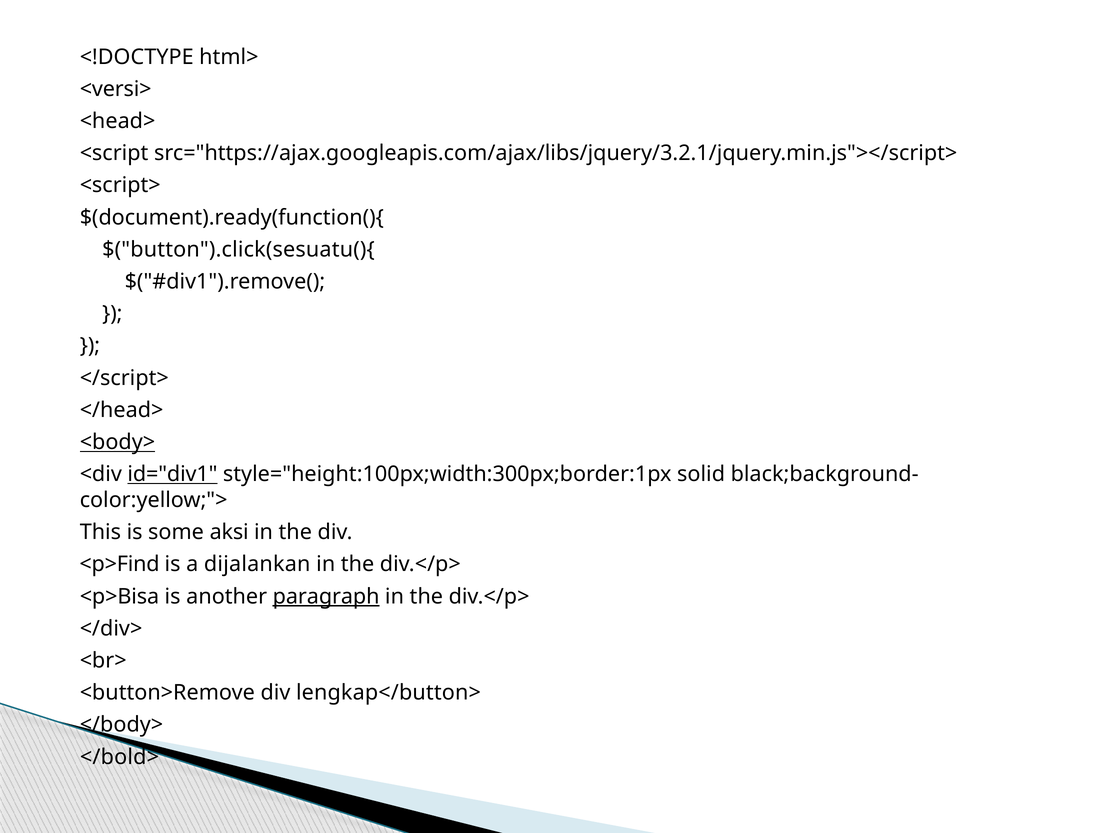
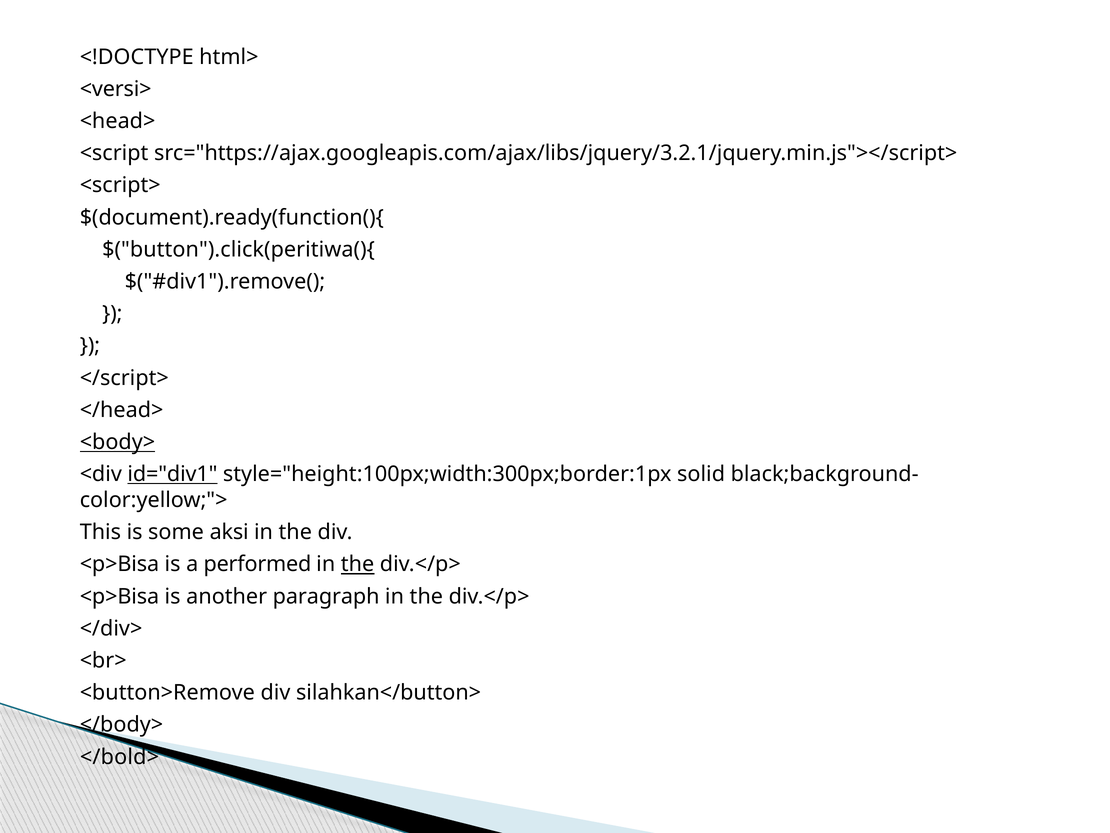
$("button").click(sesuatu(){: $("button").click(sesuatu(){ -> $("button").click(peritiwa(){
<p>Find at (120, 564): <p>Find -> <p>Bisa
dijalankan: dijalankan -> performed
the at (358, 564) underline: none -> present
paragraph underline: present -> none
lengkap</button>: lengkap</button> -> silahkan</button>
